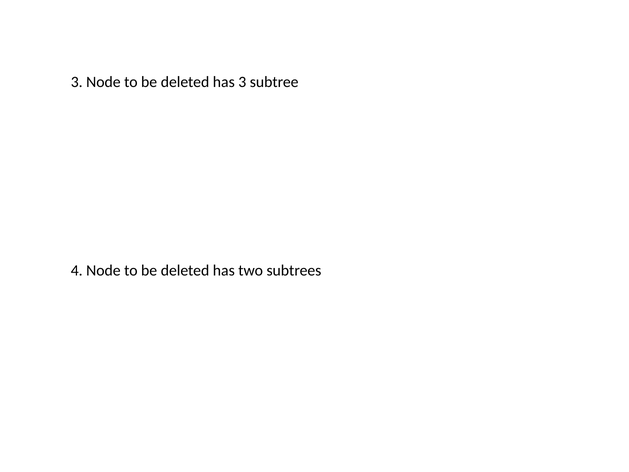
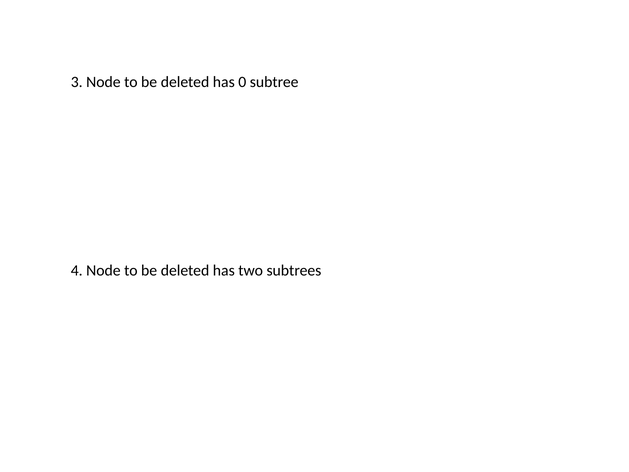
has 3: 3 -> 0
